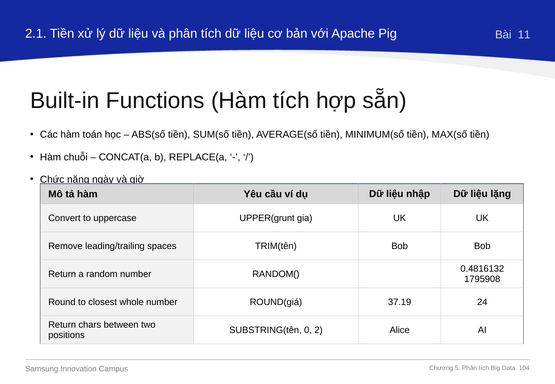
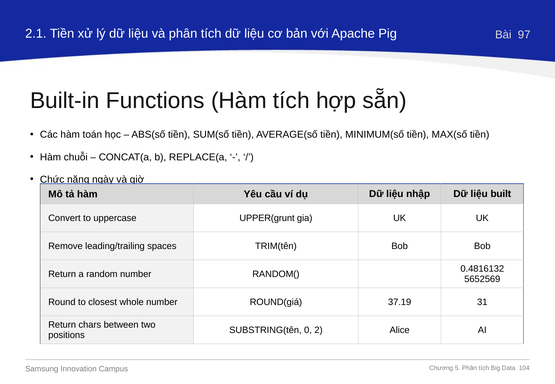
11: 11 -> 97
lặng: lặng -> built
1795908: 1795908 -> 5652569
24: 24 -> 31
